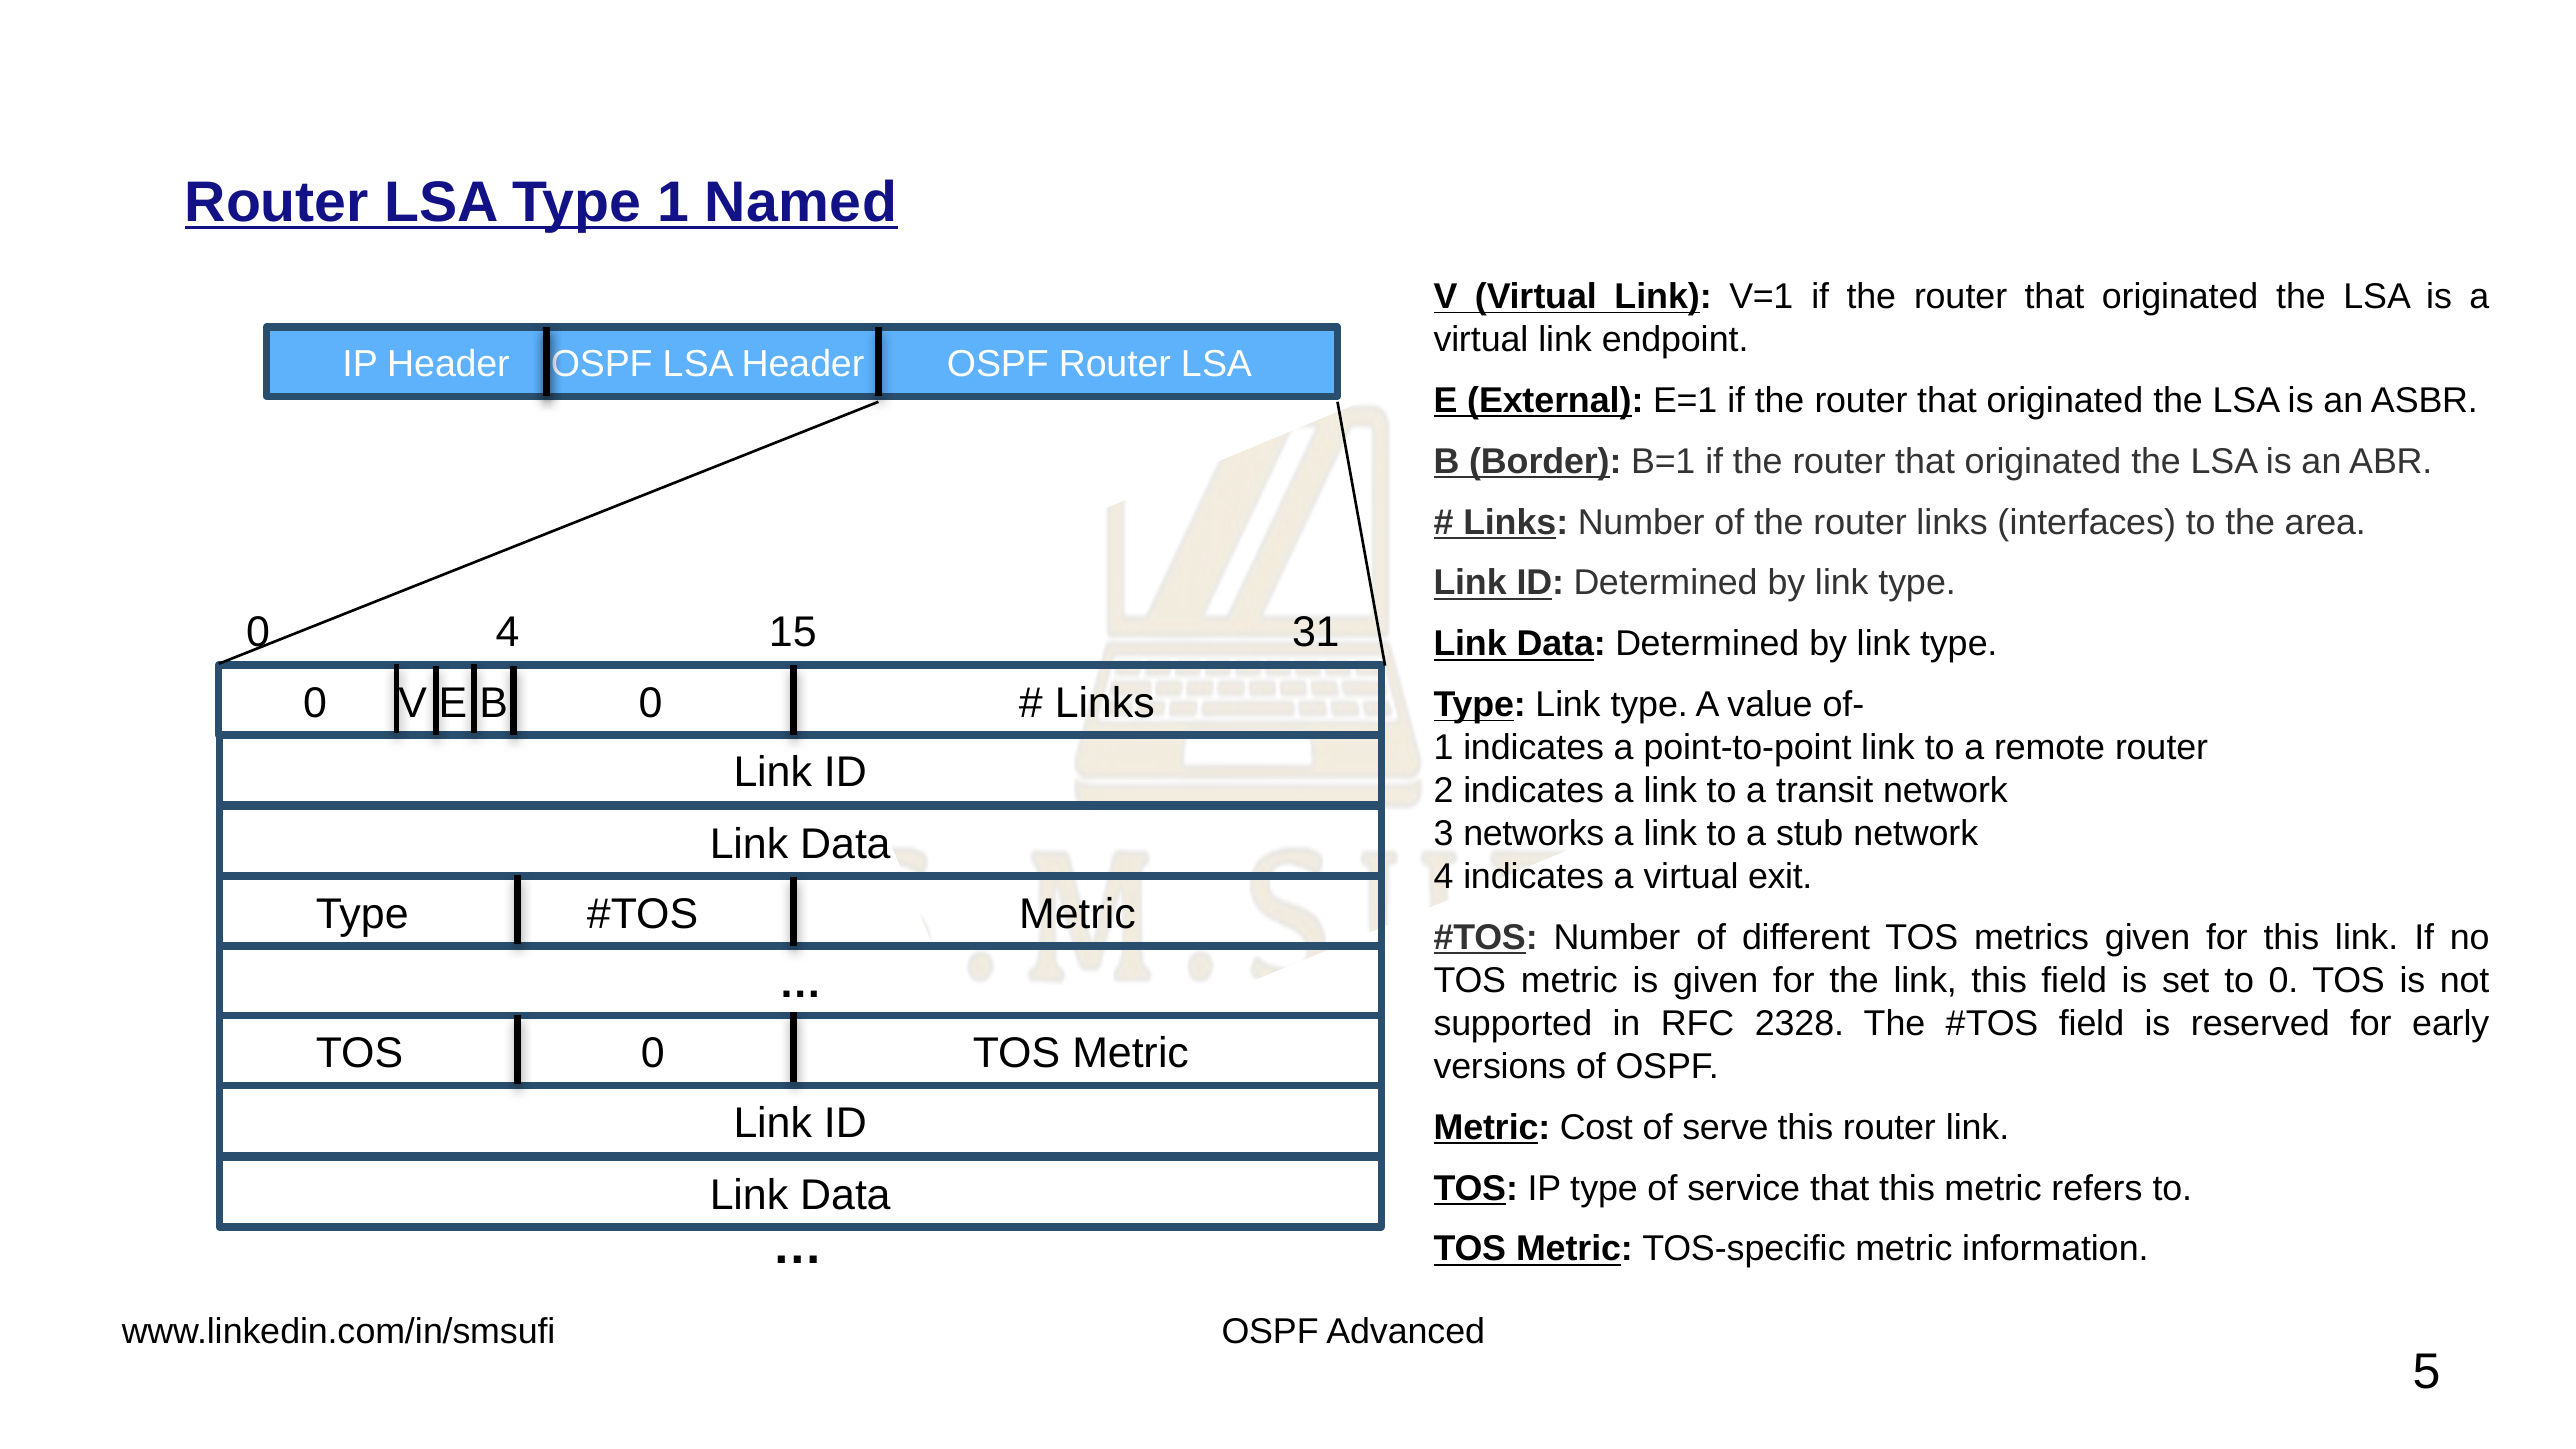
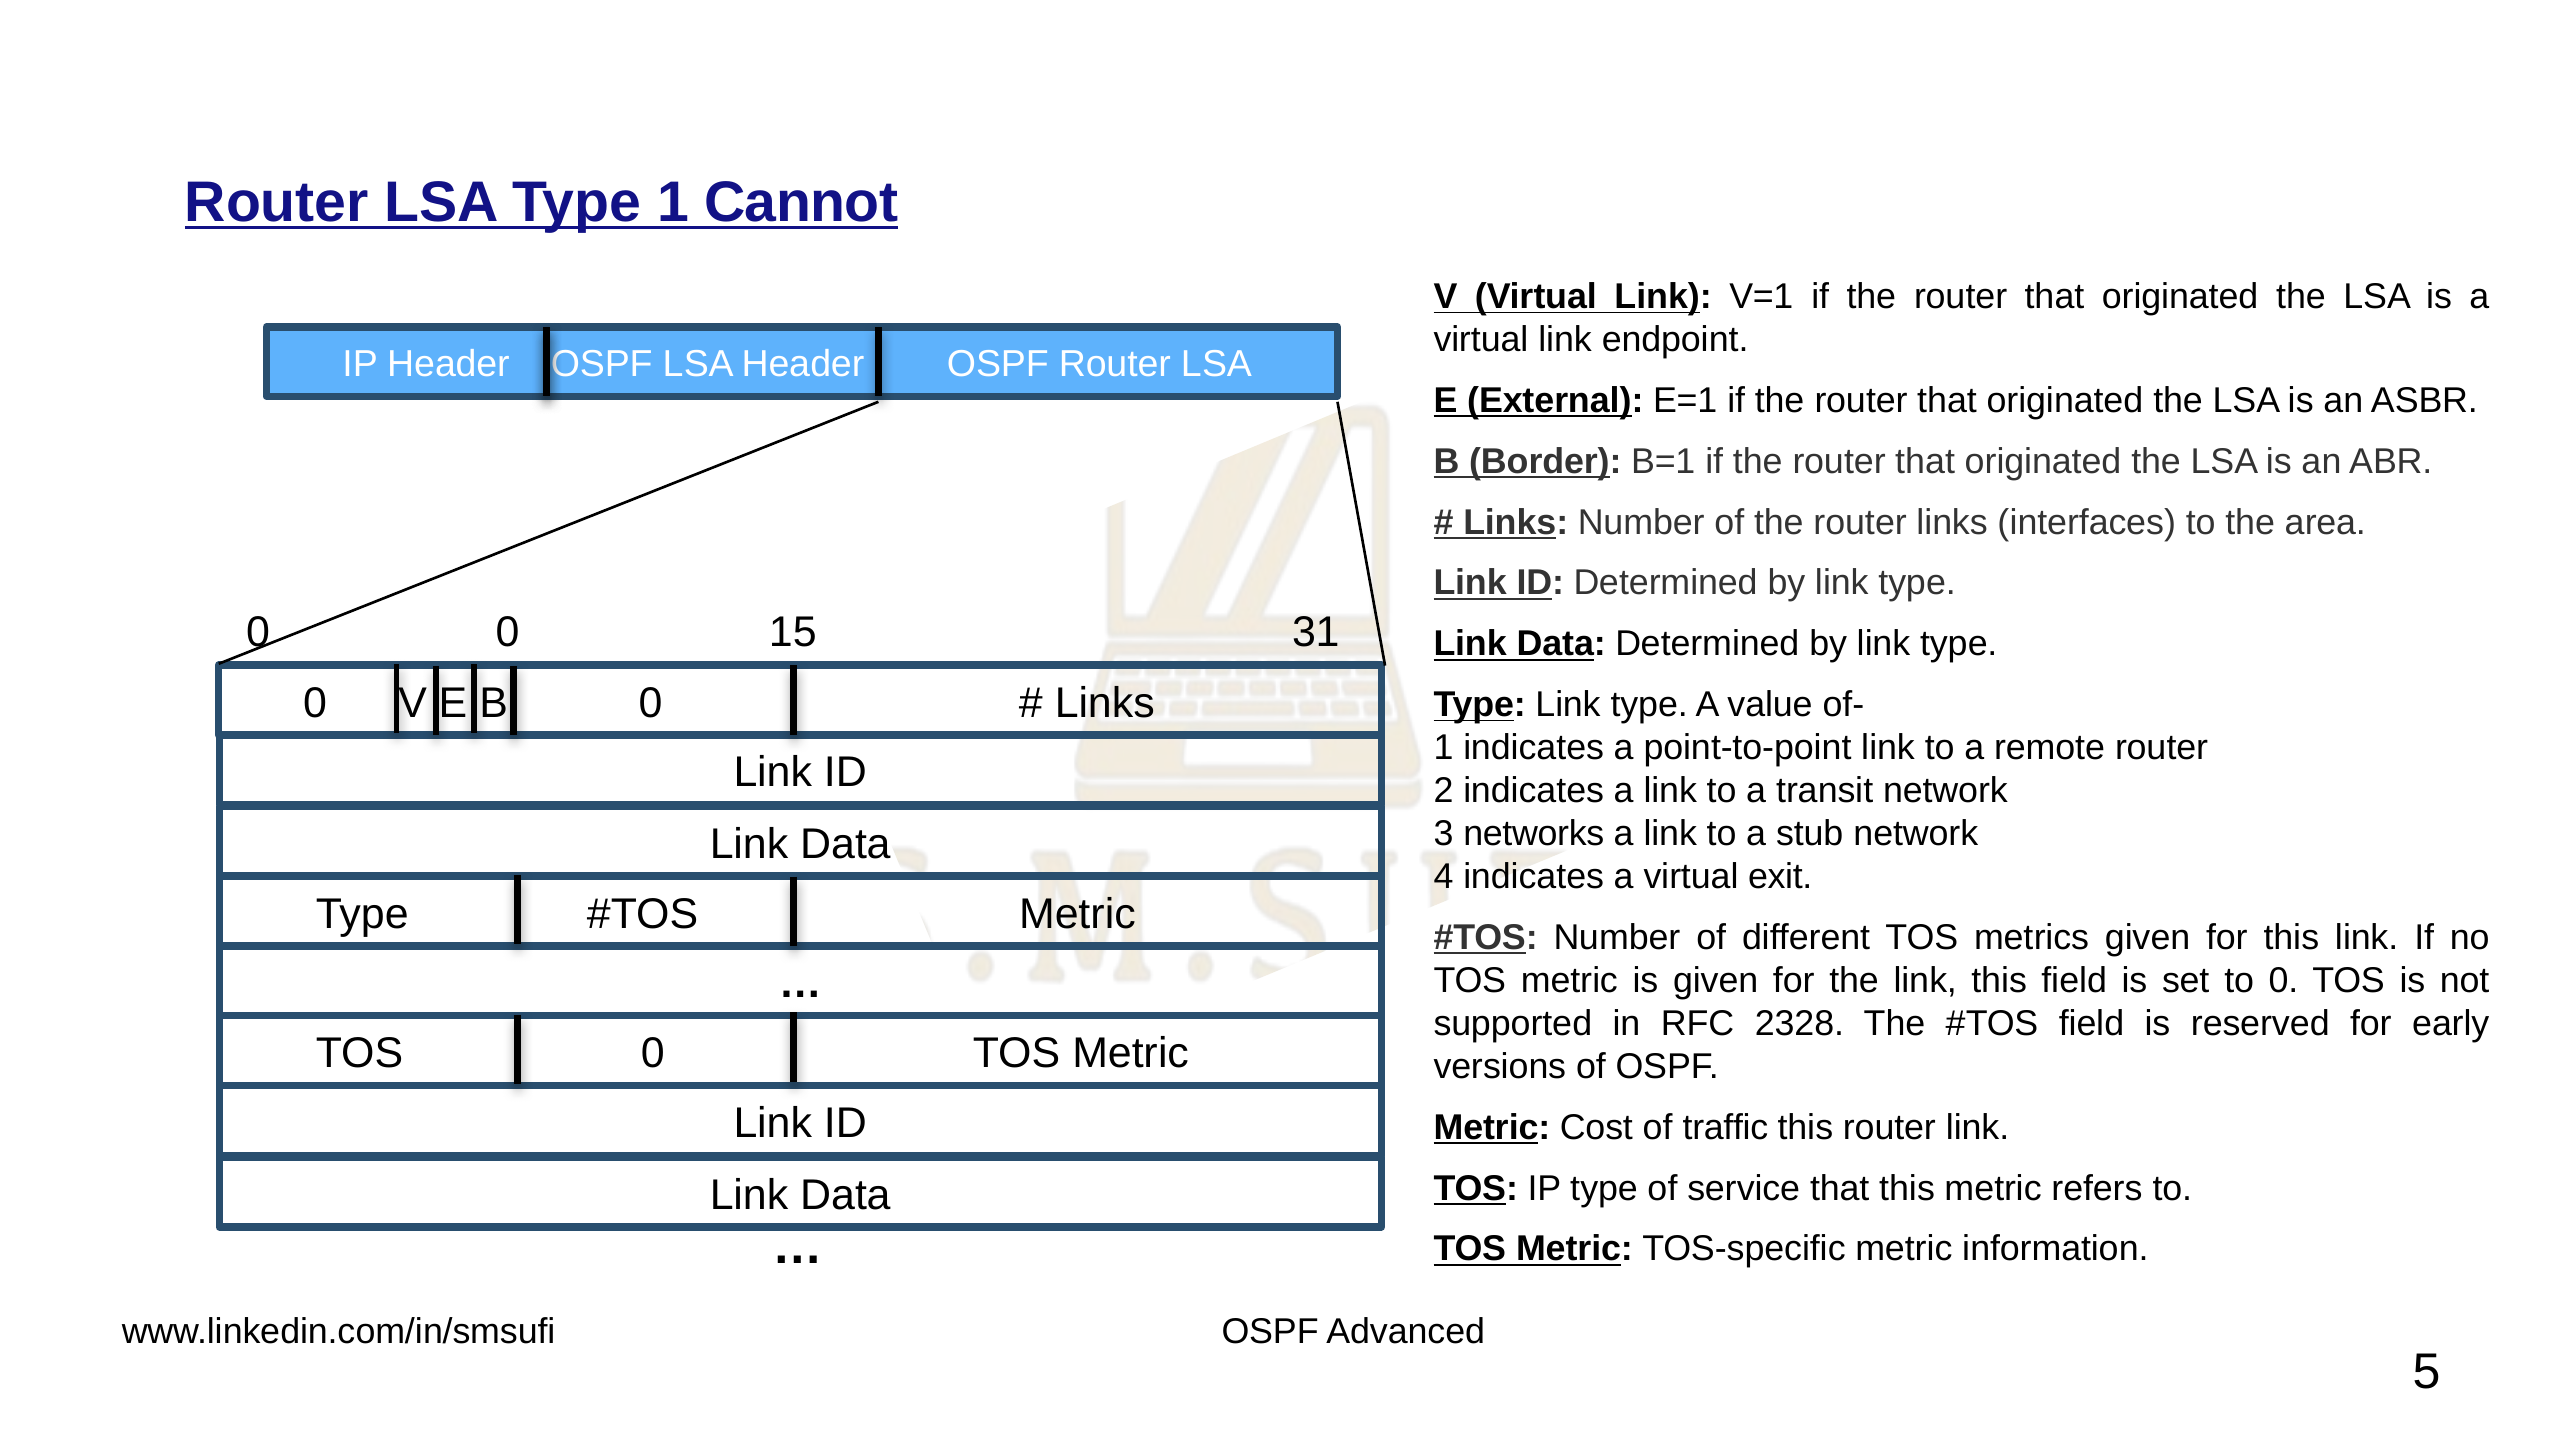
Named: Named -> Cannot
0 4: 4 -> 0
serve: serve -> traffic
